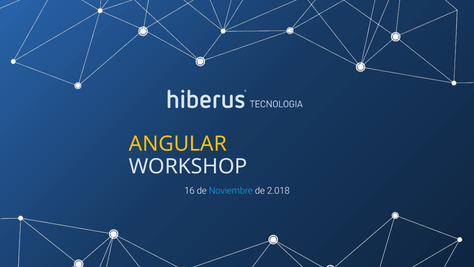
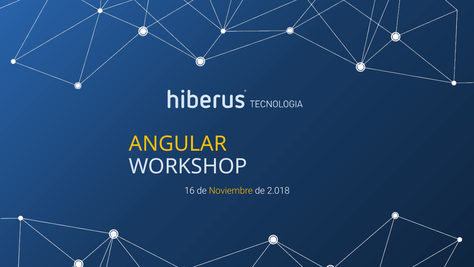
Noviembre colour: light blue -> yellow
